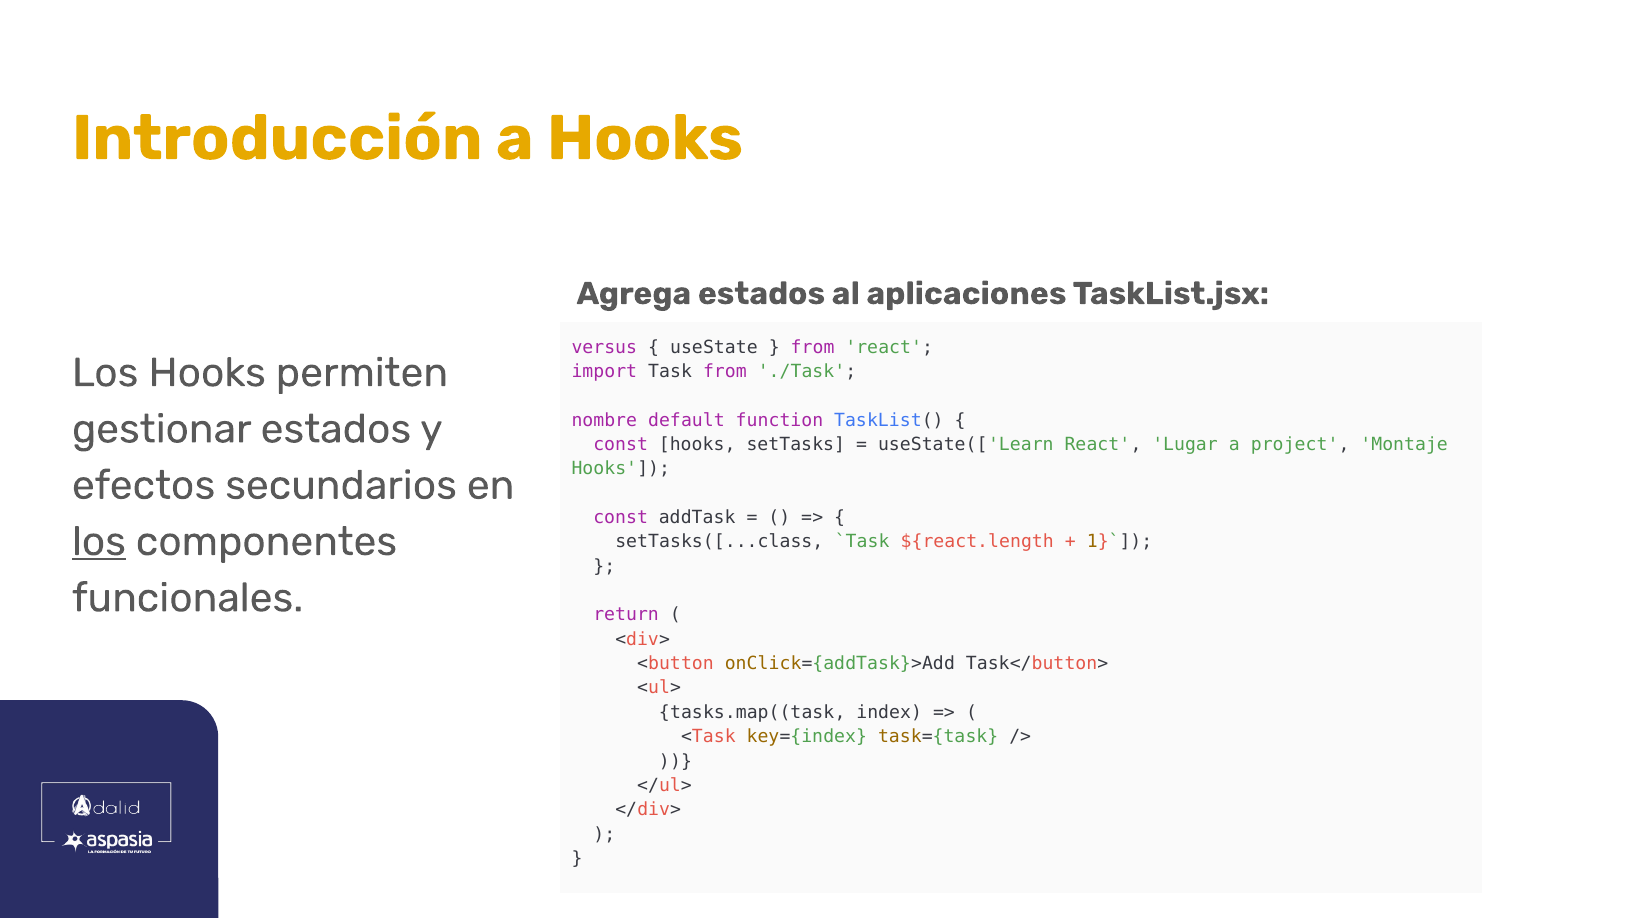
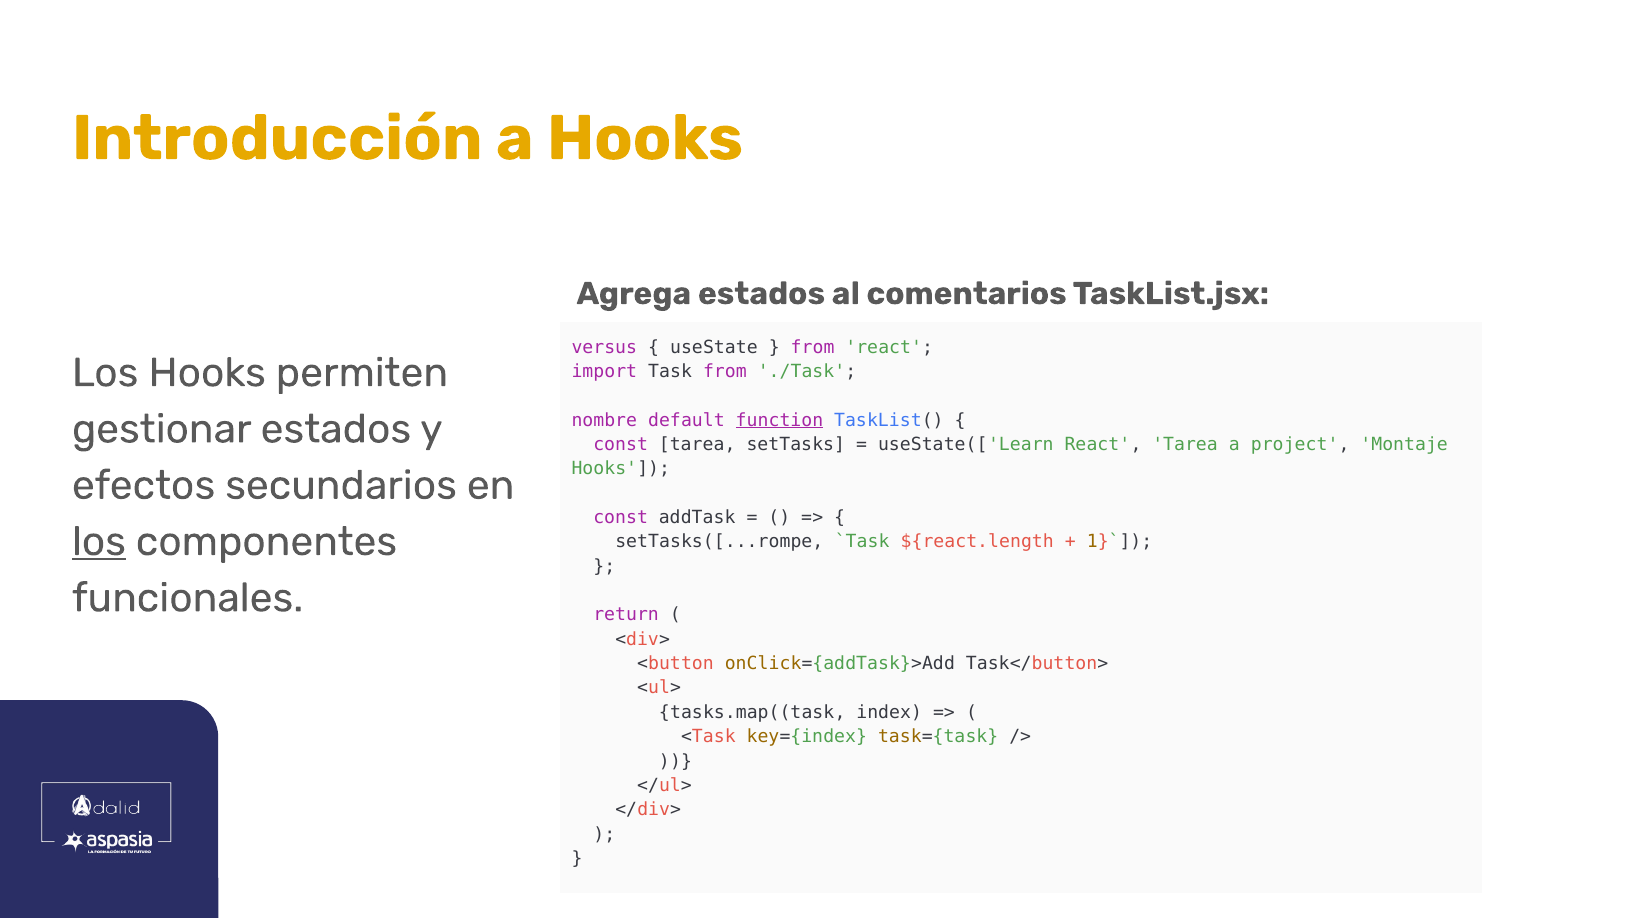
aplicaciones: aplicaciones -> comentarios
function underline: none -> present
const hooks: hooks -> tarea
React Lugar: Lugar -> Tarea
setTasks([...class: setTasks([...class -> setTasks([...rompe
